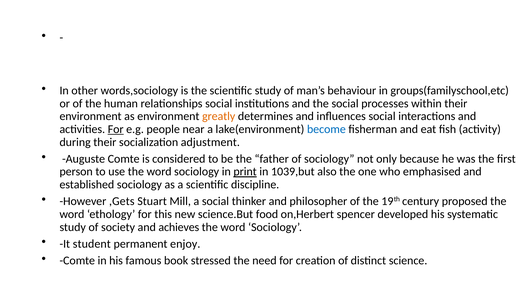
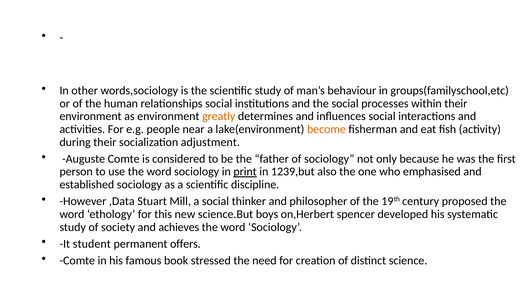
For at (116, 129) underline: present -> none
become colour: blue -> orange
1039,but: 1039,but -> 1239,but
,Gets: ,Gets -> ,Data
food: food -> boys
enjoy: enjoy -> offers
